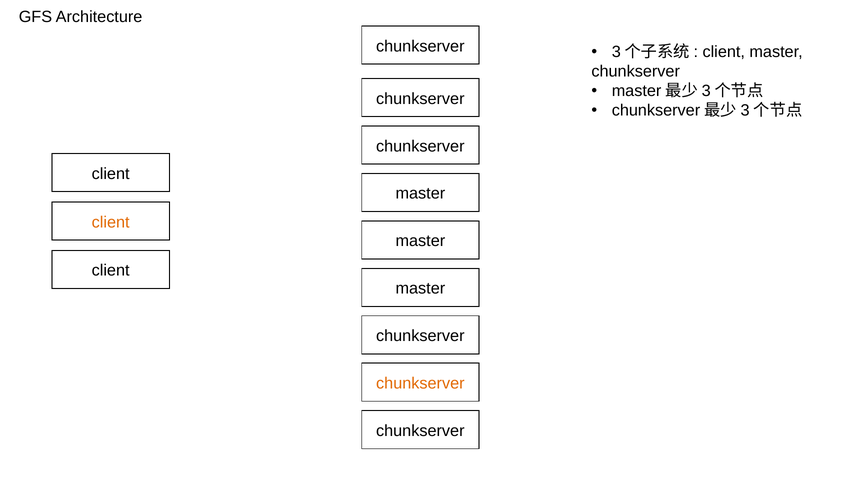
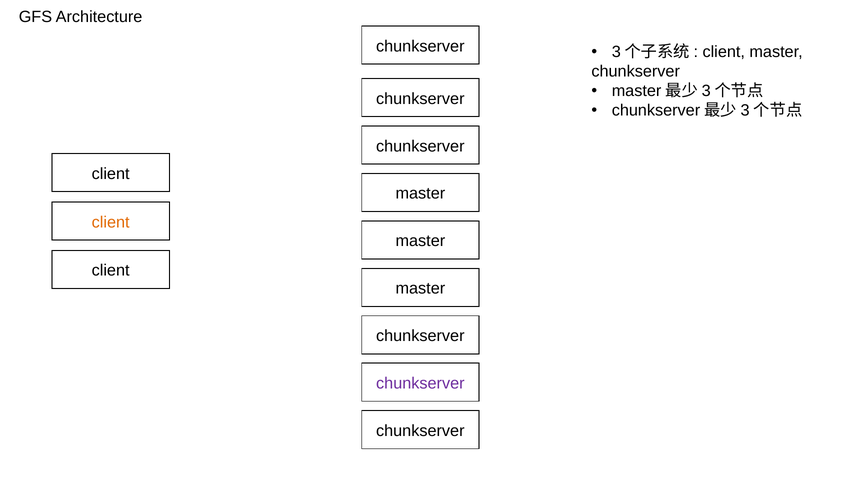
chunkserver at (420, 383) colour: orange -> purple
